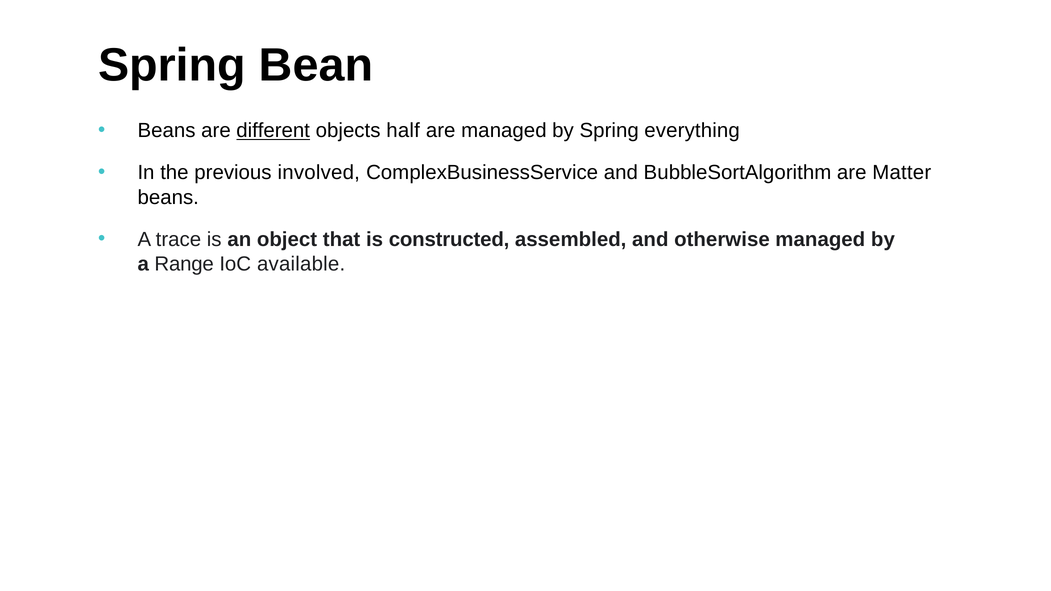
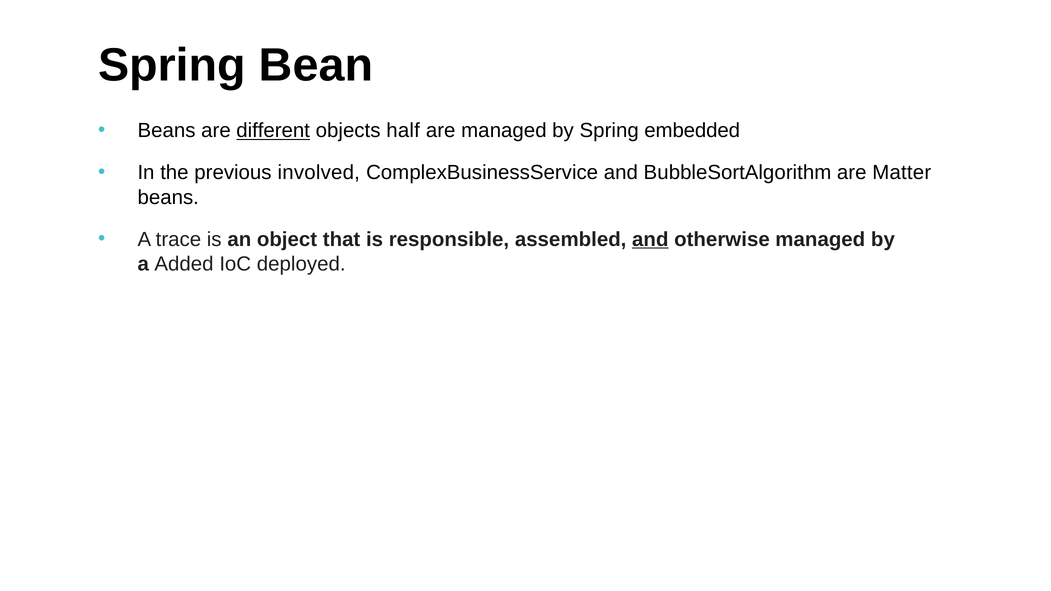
everything: everything -> embedded
constructed: constructed -> responsible
and at (650, 239) underline: none -> present
Range: Range -> Added
available: available -> deployed
